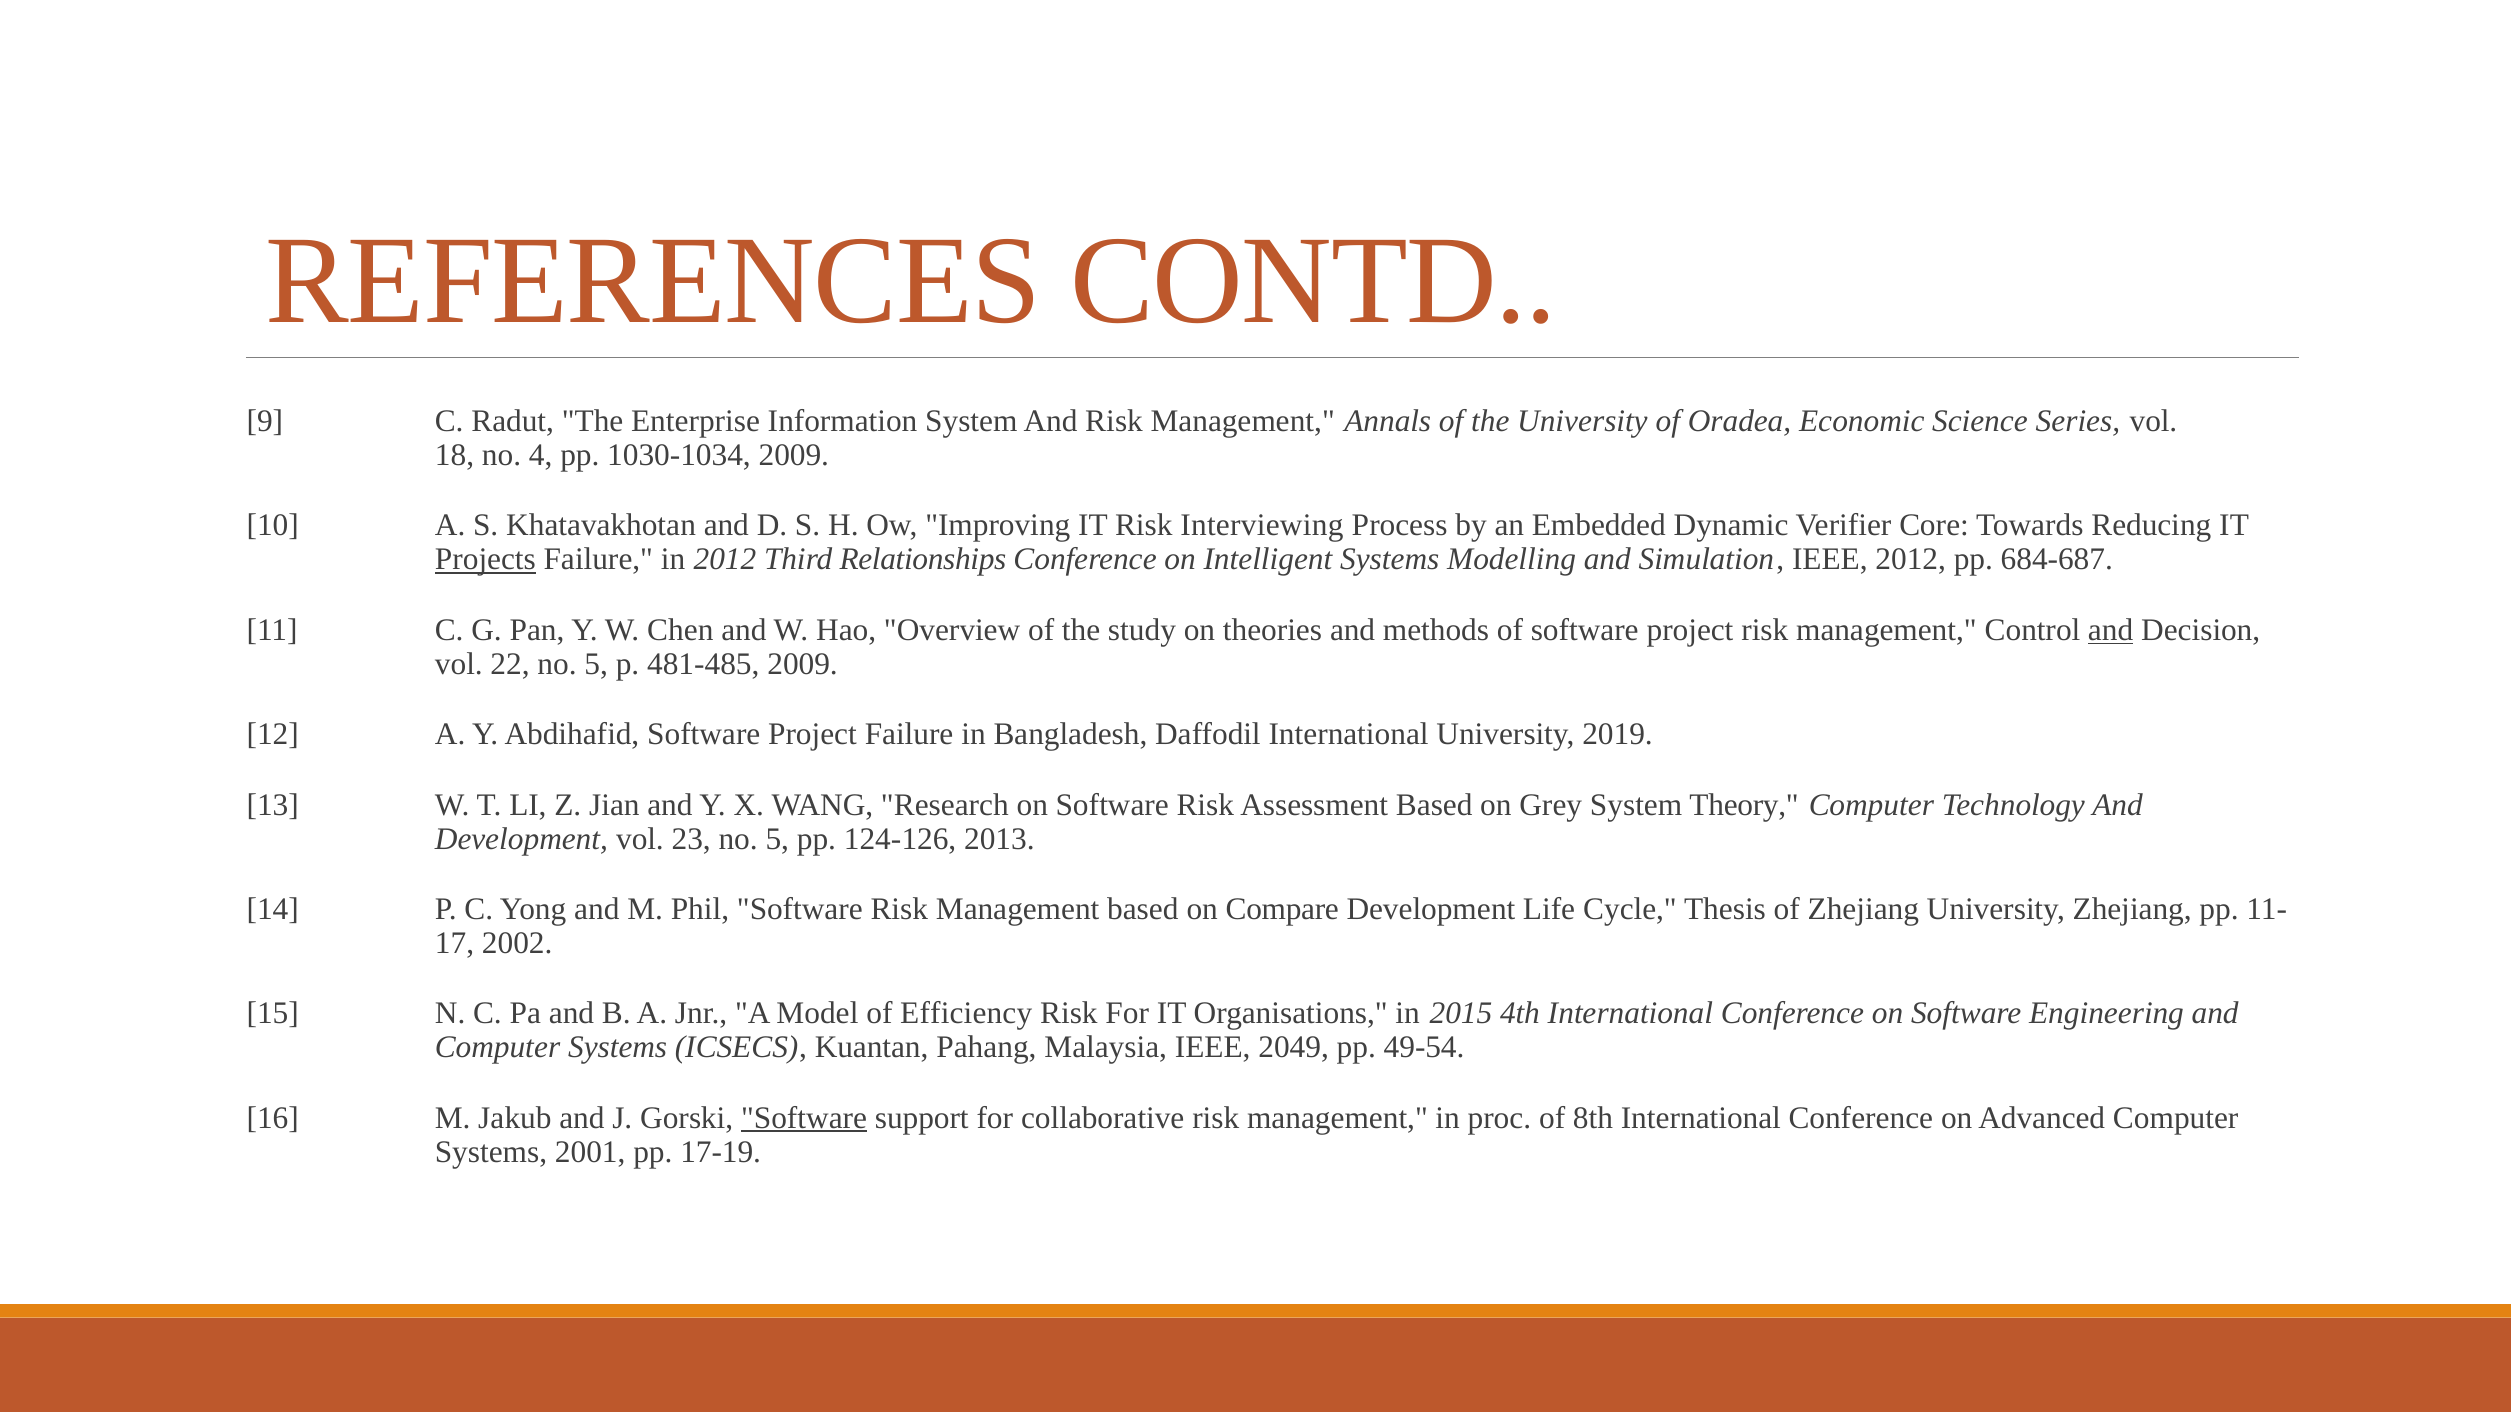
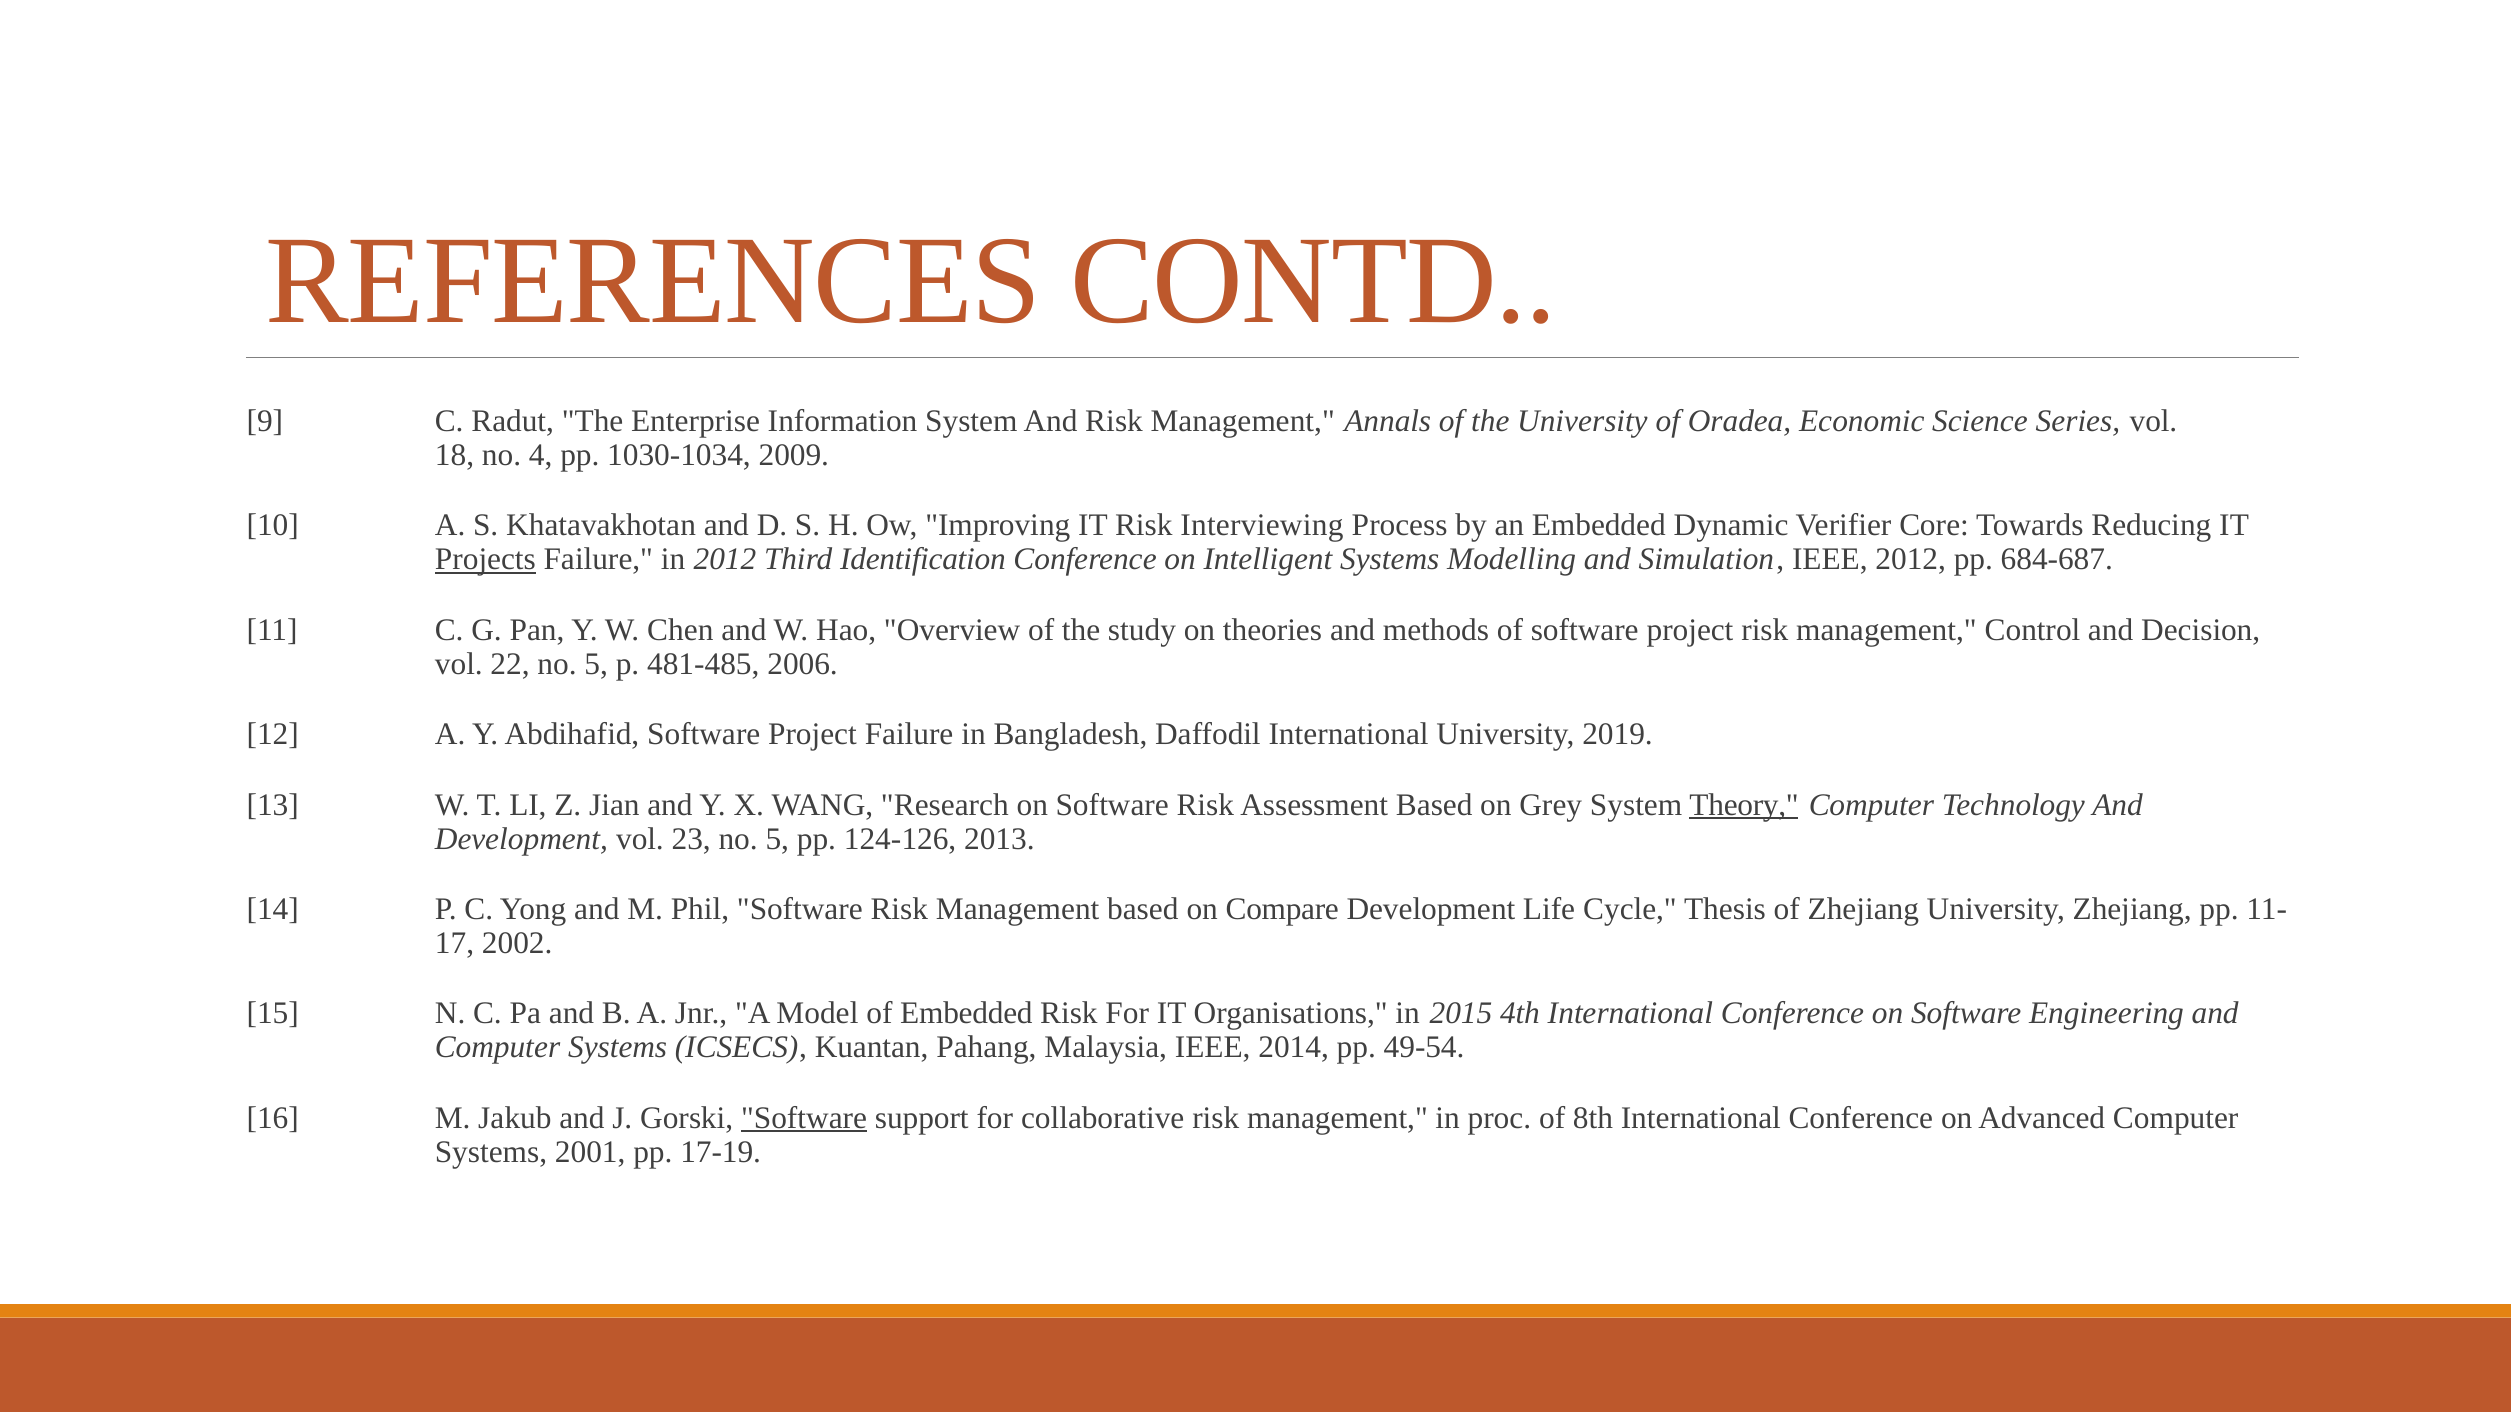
Relationships: Relationships -> Identification
and at (2111, 630) underline: present -> none
481-485 2009: 2009 -> 2006
Theory underline: none -> present
of Efficiency: Efficiency -> Embedded
2049: 2049 -> 2014
